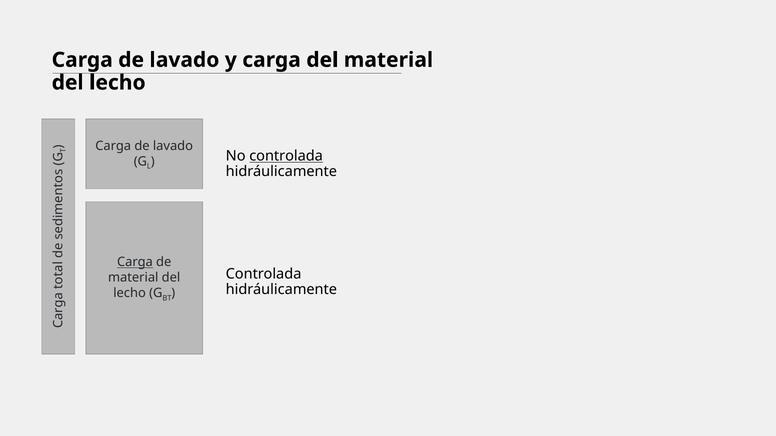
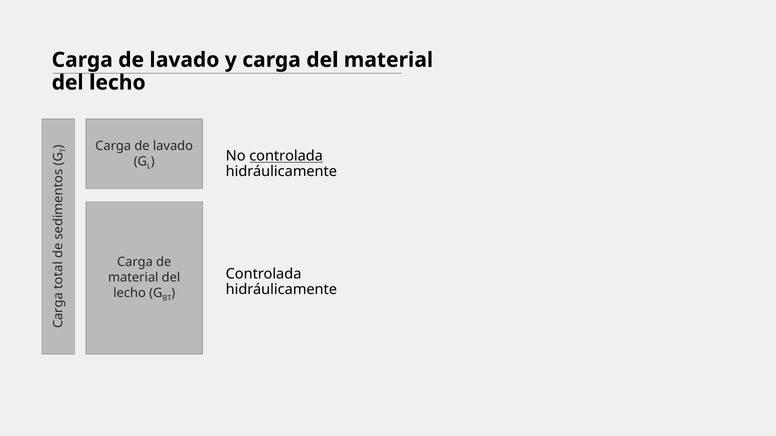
Carga at (135, 263) underline: present -> none
